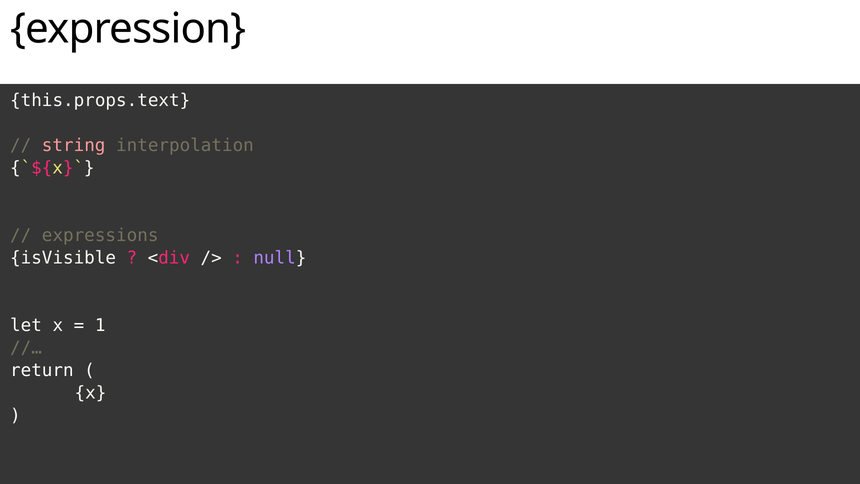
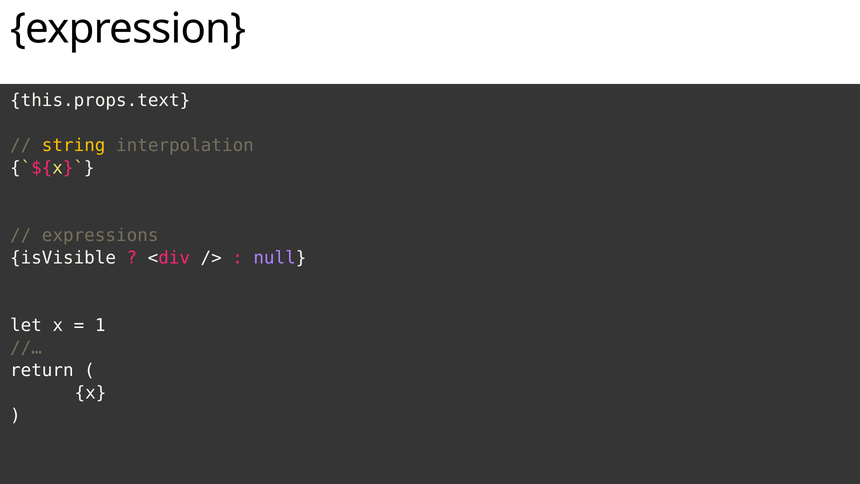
string colour: pink -> yellow
